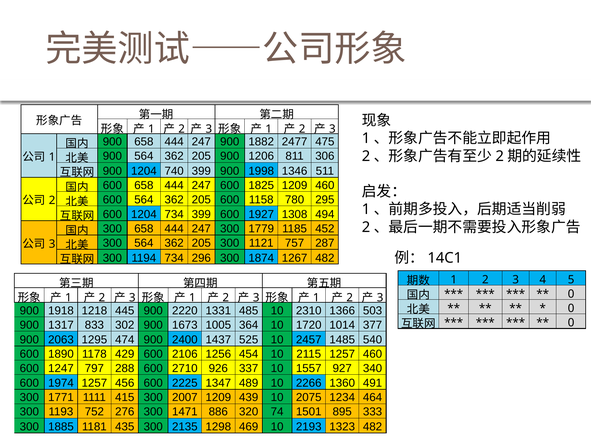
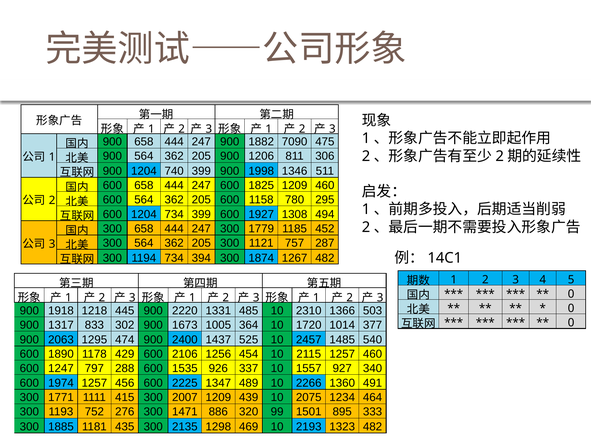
2477: 2477 -> 7090
296: 296 -> 394
2710: 2710 -> 1535
74: 74 -> 99
